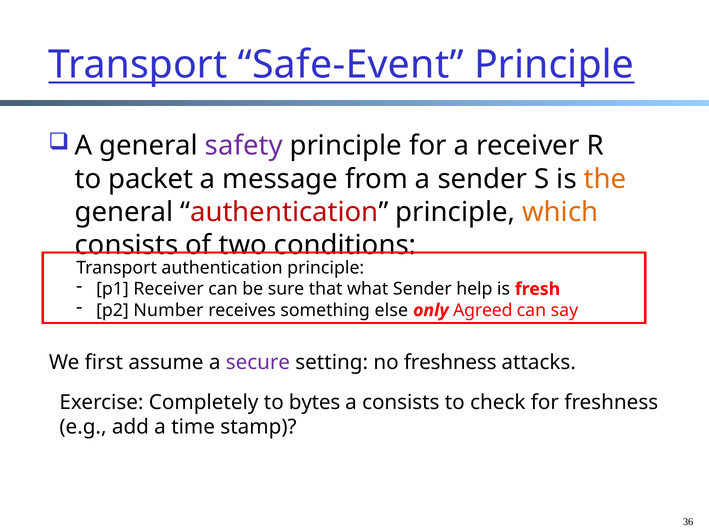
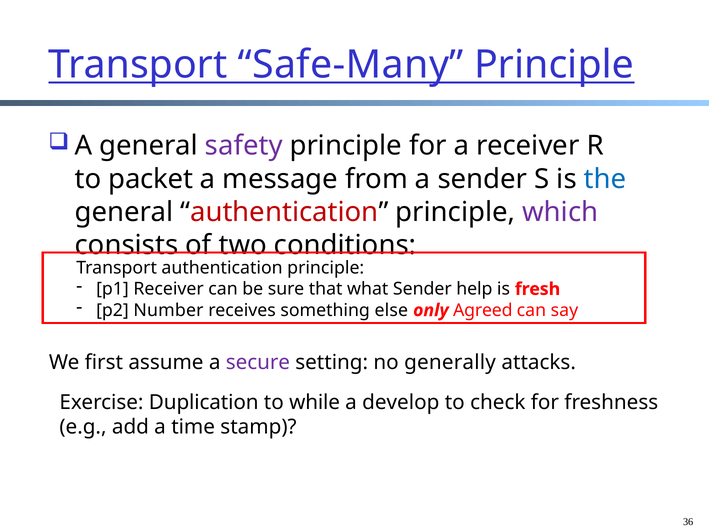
Safe-Event: Safe-Event -> Safe-Many
the colour: orange -> blue
which colour: orange -> purple
no freshness: freshness -> generally
Completely: Completely -> Duplication
bytes: bytes -> while
a consists: consists -> develop
